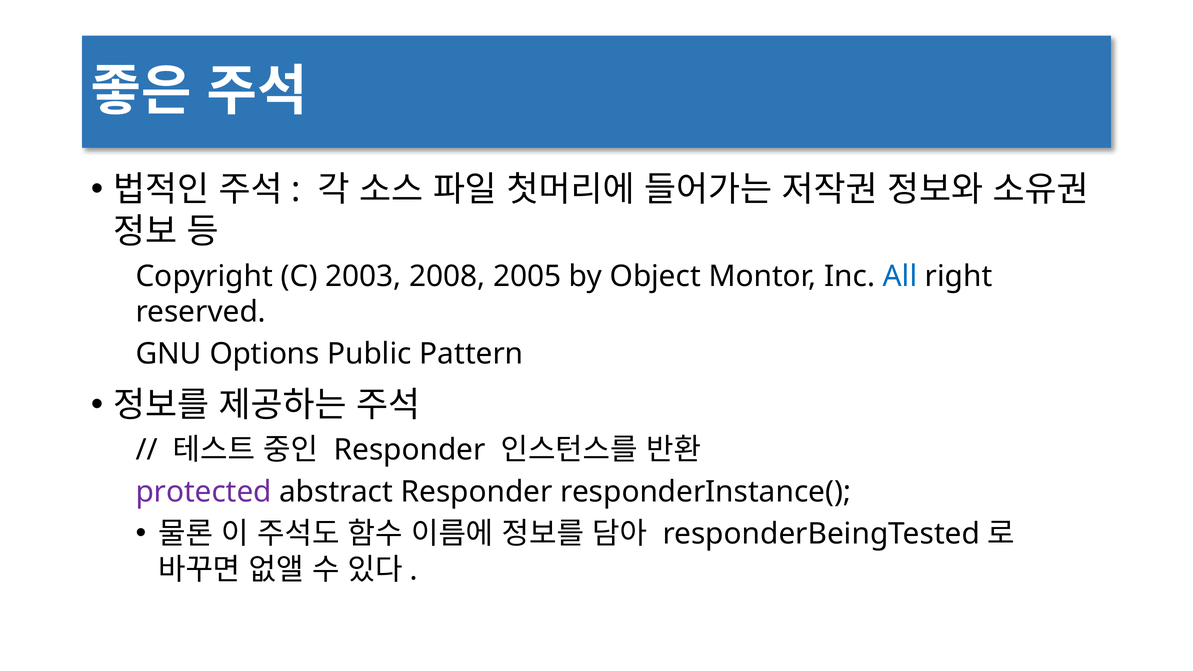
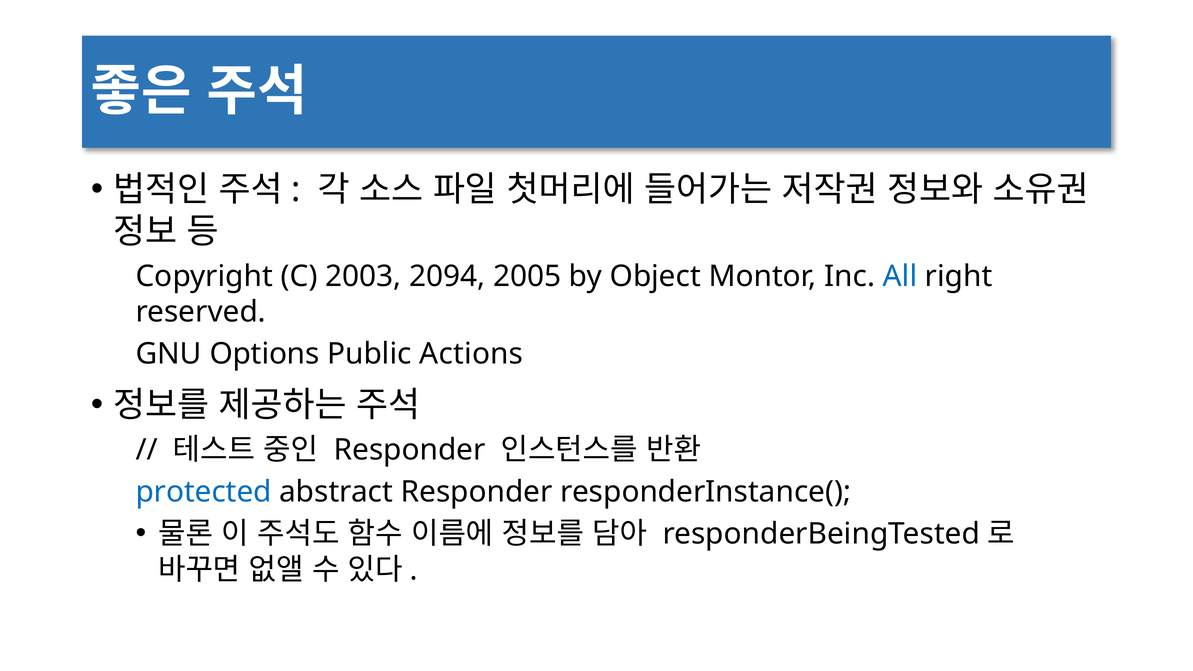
2008: 2008 -> 2094
Pattern: Pattern -> Actions
protected colour: purple -> blue
